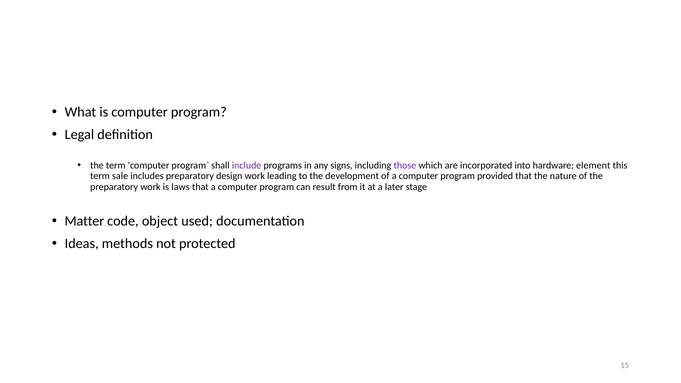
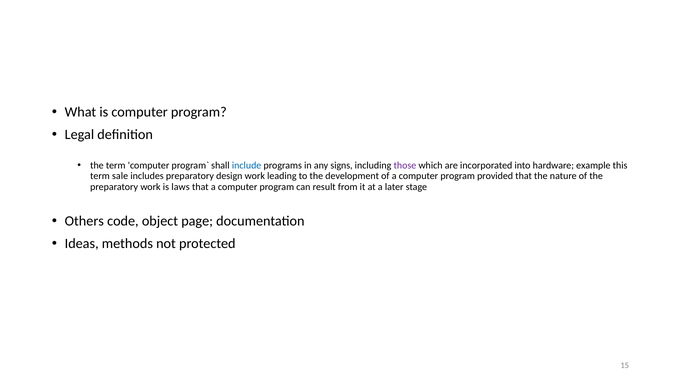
include colour: purple -> blue
element: element -> example
Matter: Matter -> Others
used: used -> page
